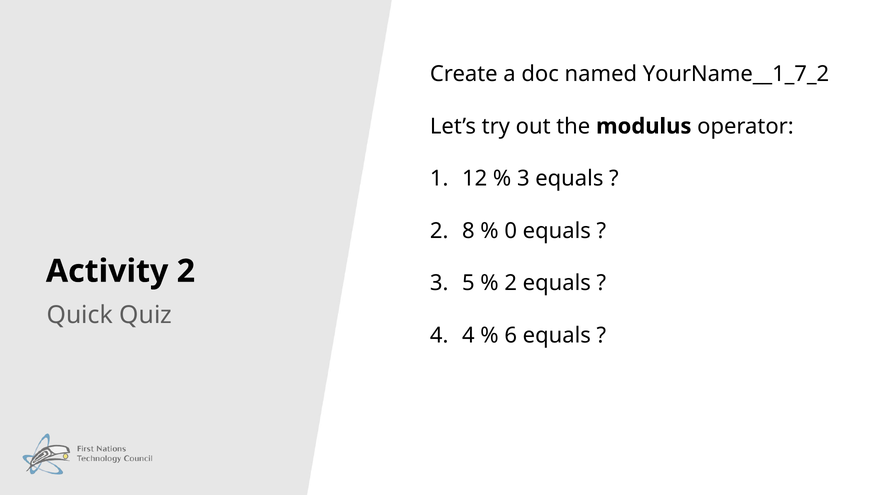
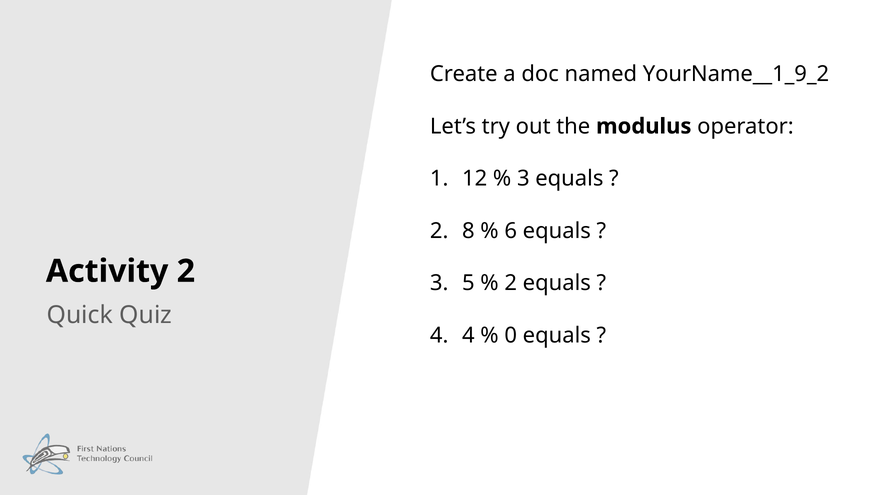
YourName__1_7_2: YourName__1_7_2 -> YourName__1_9_2
0: 0 -> 6
6: 6 -> 0
